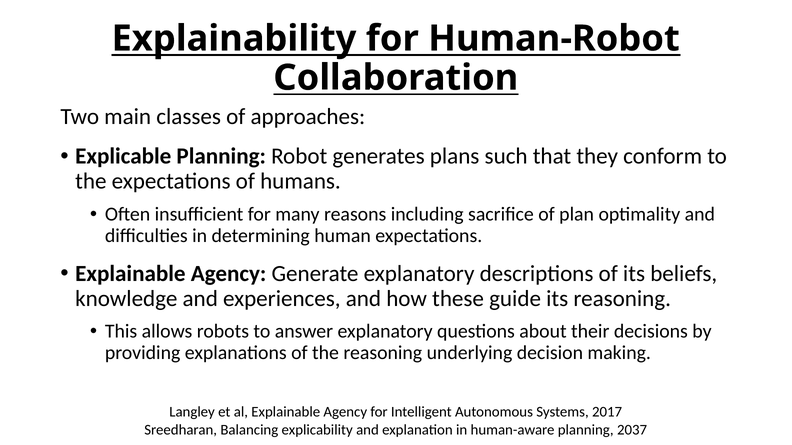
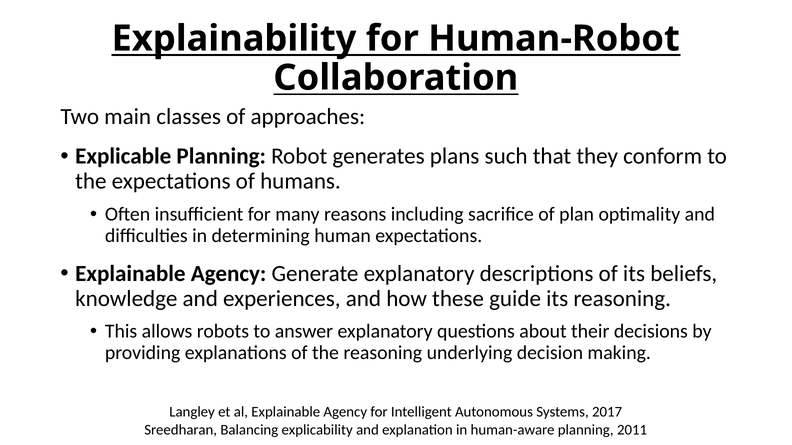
2037: 2037 -> 2011
